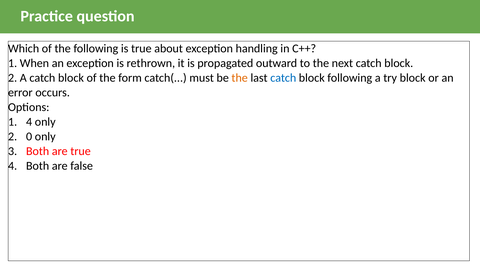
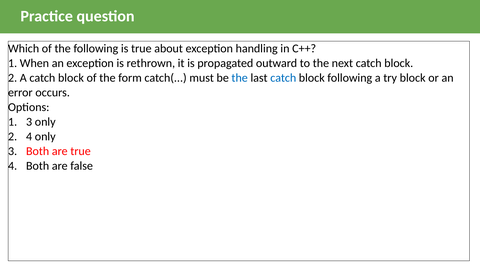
the at (240, 78) colour: orange -> blue
1 4: 4 -> 3
2 0: 0 -> 4
